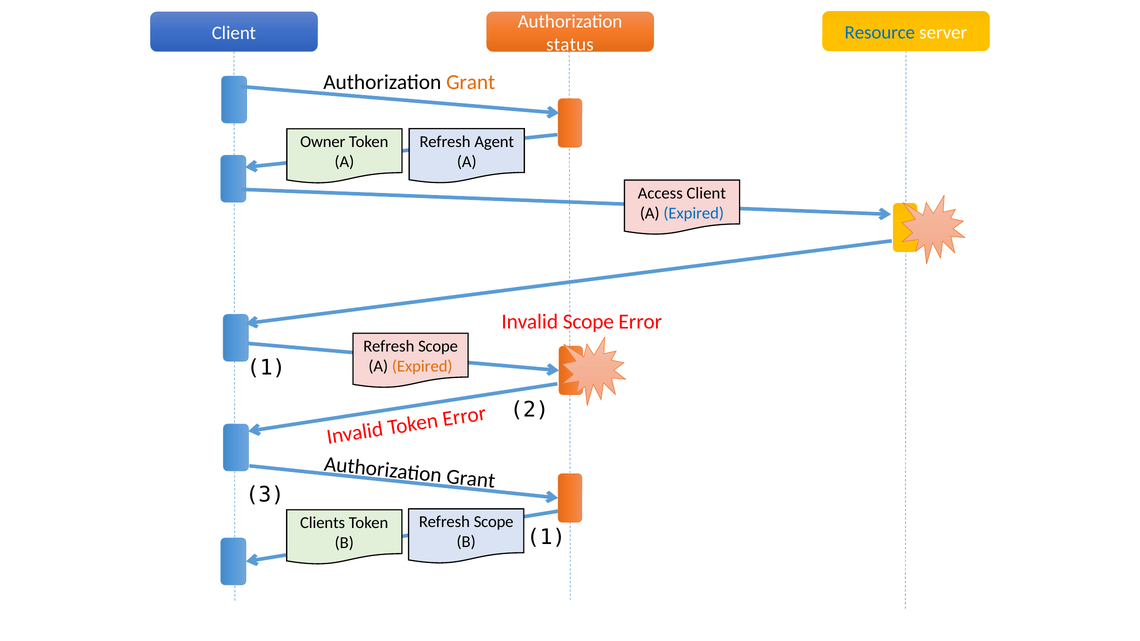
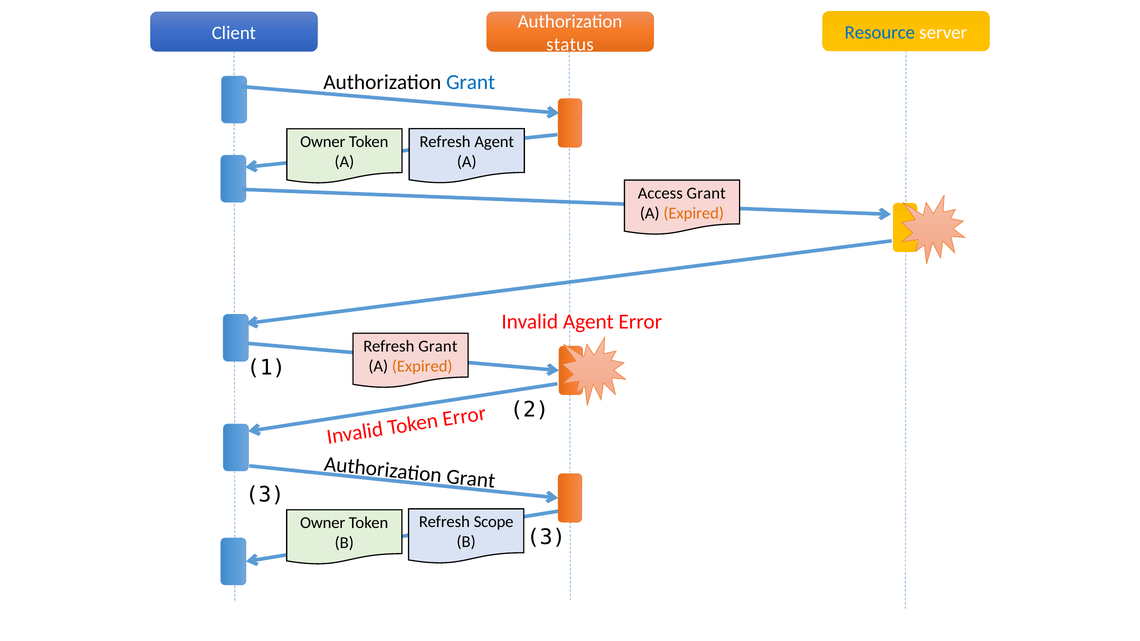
Grant at (471, 82) colour: orange -> blue
Access Client: Client -> Grant
Expired at (694, 213) colour: blue -> orange
Invalid Scope: Scope -> Agent
Scope at (438, 346): Scope -> Grant
Clients at (323, 523): Clients -> Owner
1 at (546, 537): 1 -> 3
